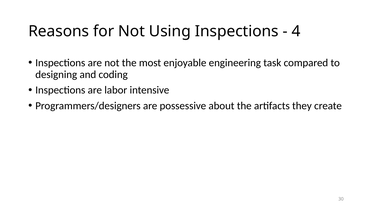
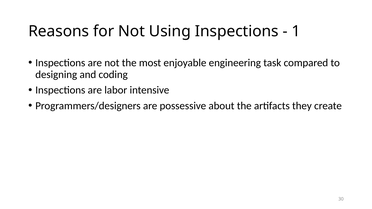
4: 4 -> 1
